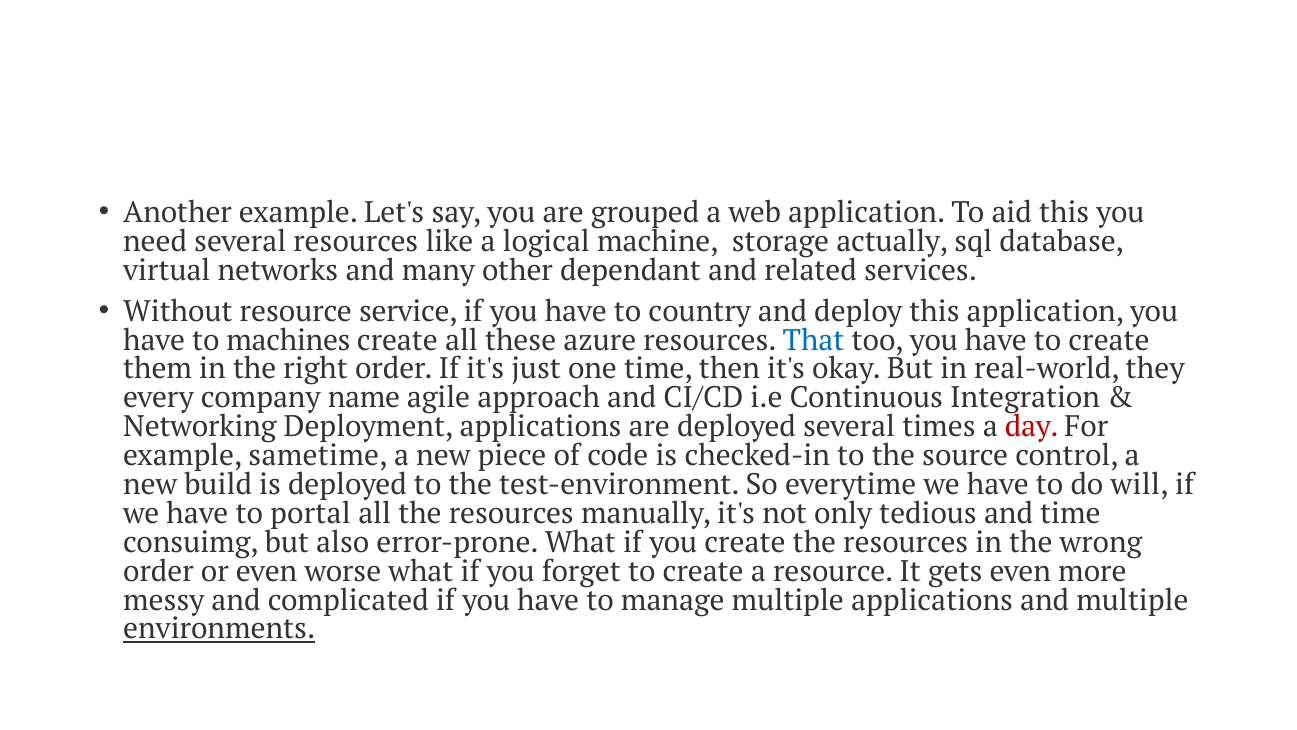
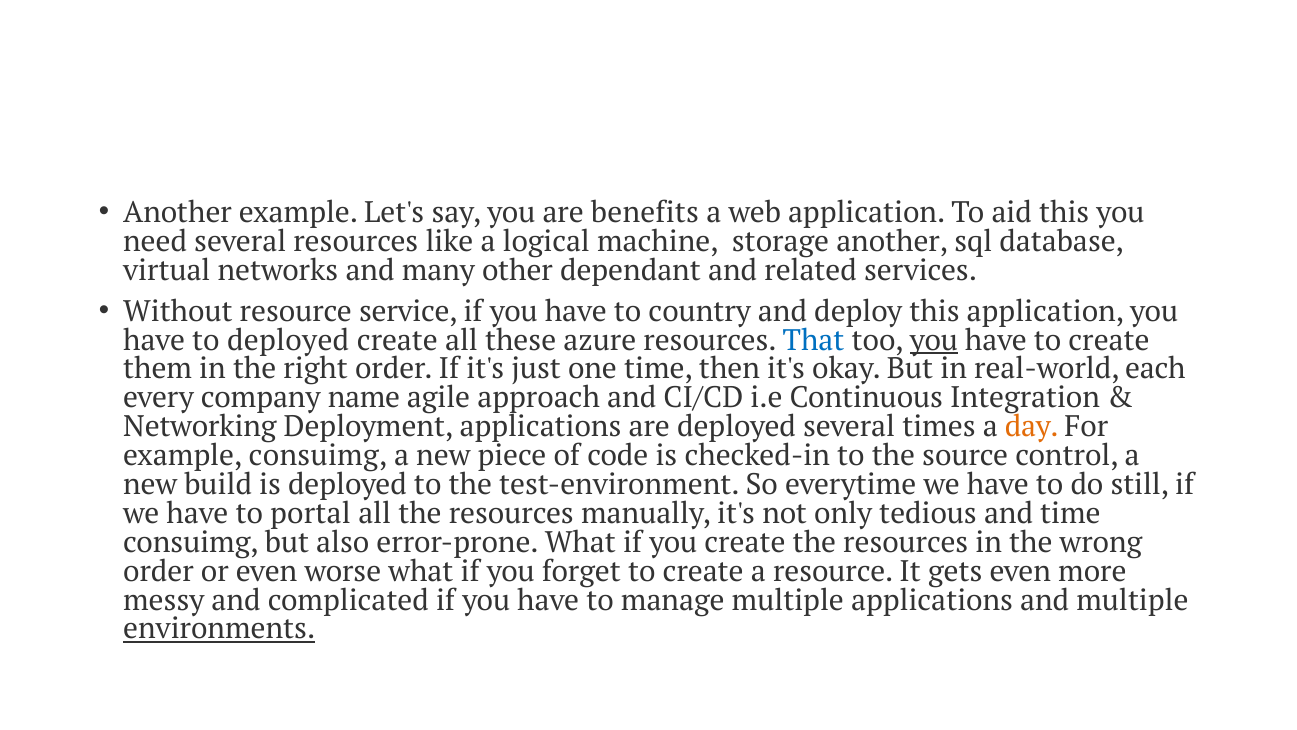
grouped: grouped -> benefits
storage actually: actually -> another
to machines: machines -> deployed
you at (934, 340) underline: none -> present
they: they -> each
day colour: red -> orange
example sametime: sametime -> consuimg
will: will -> still
